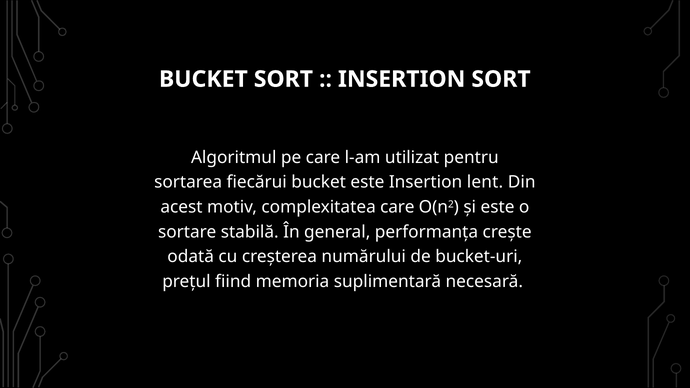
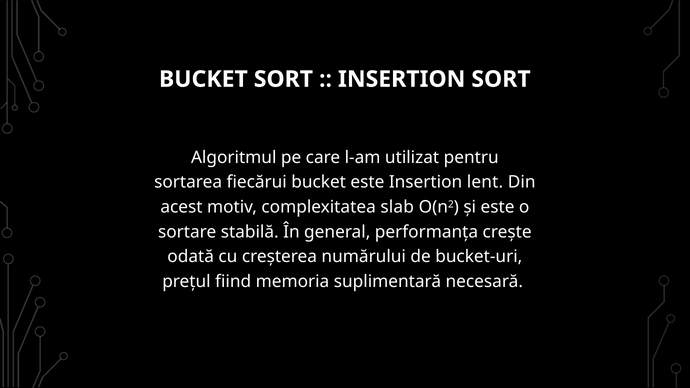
complexitatea care: care -> slab
